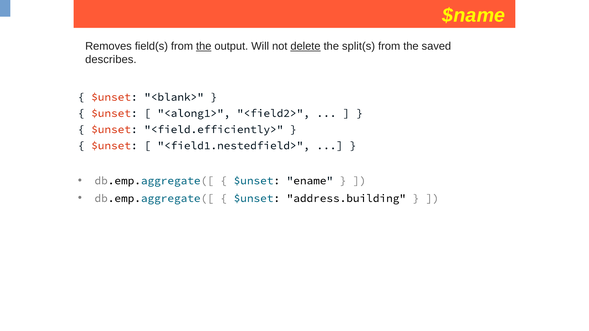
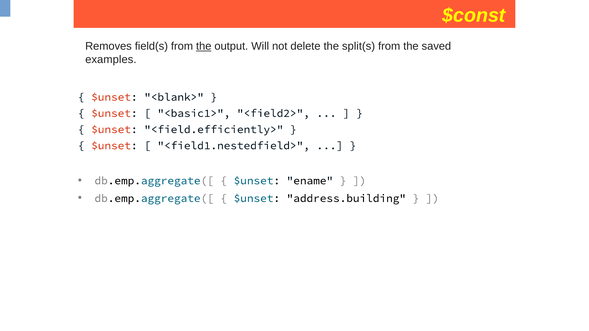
$name: $name -> $const
delete underline: present -> none
describes: describes -> examples
<along1>: <along1> -> <basic1>
